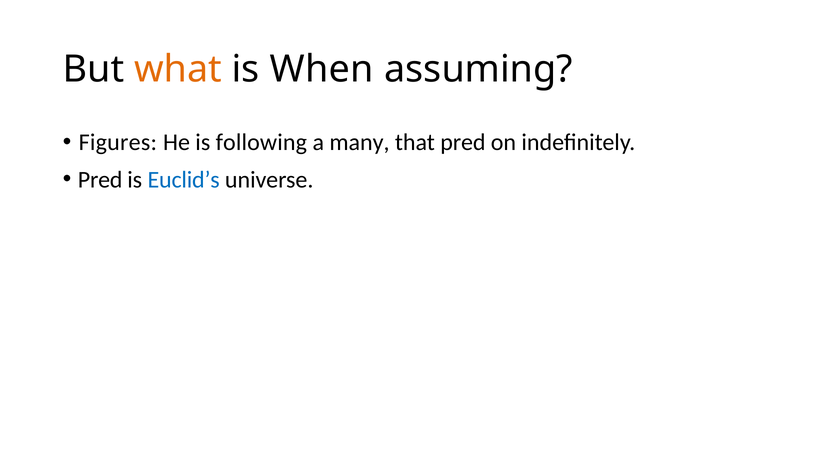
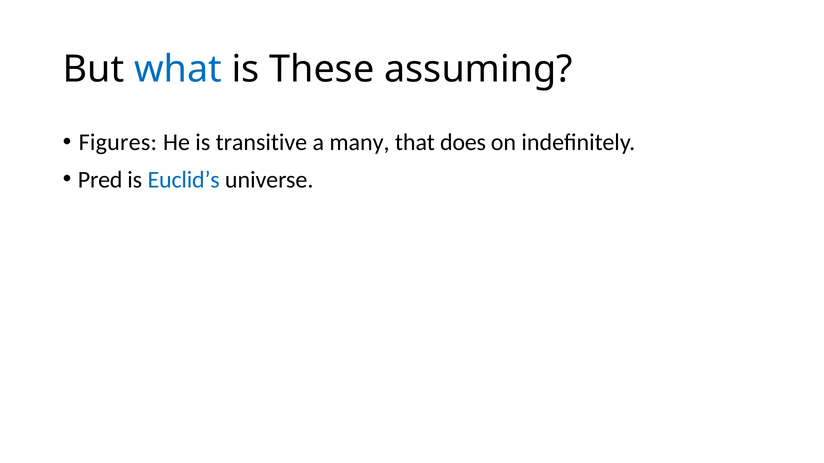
what colour: orange -> blue
When: When -> These
following: following -> transitive
that pred: pred -> does
